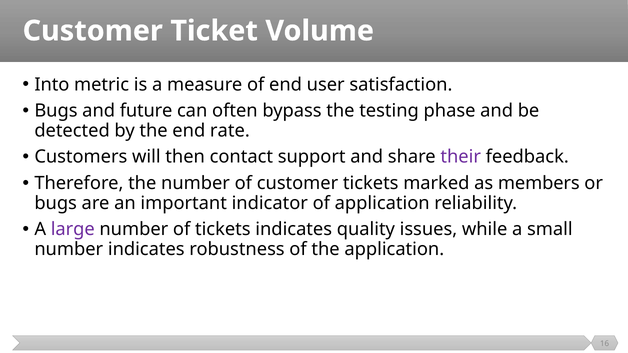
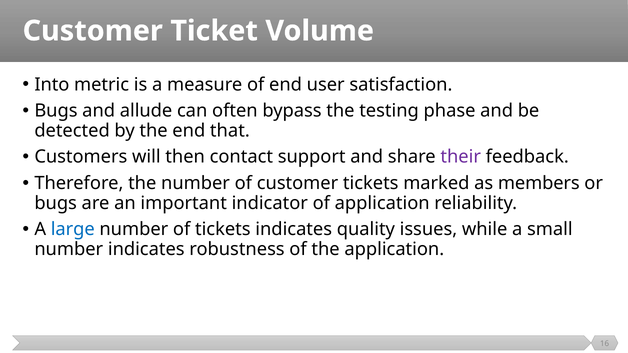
future: future -> allude
rate: rate -> that
large colour: purple -> blue
